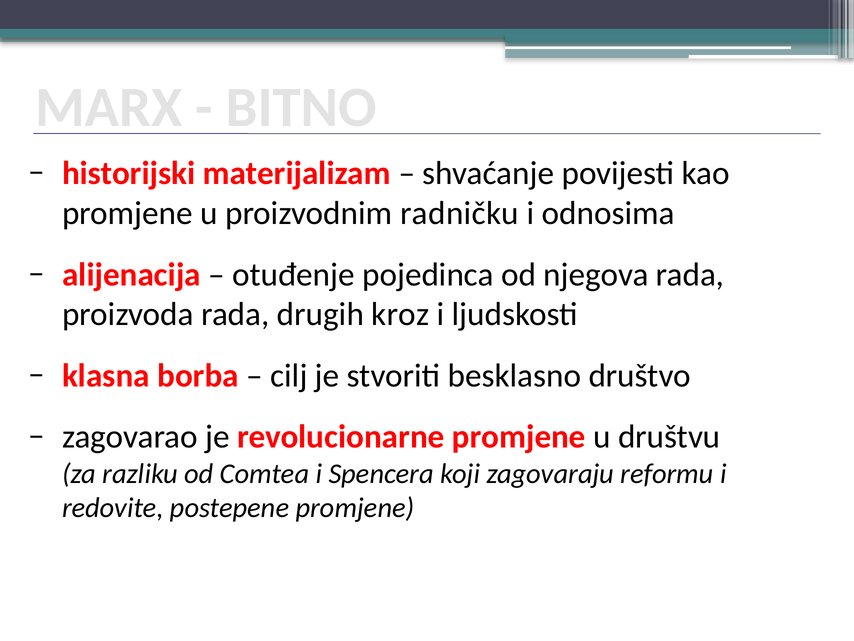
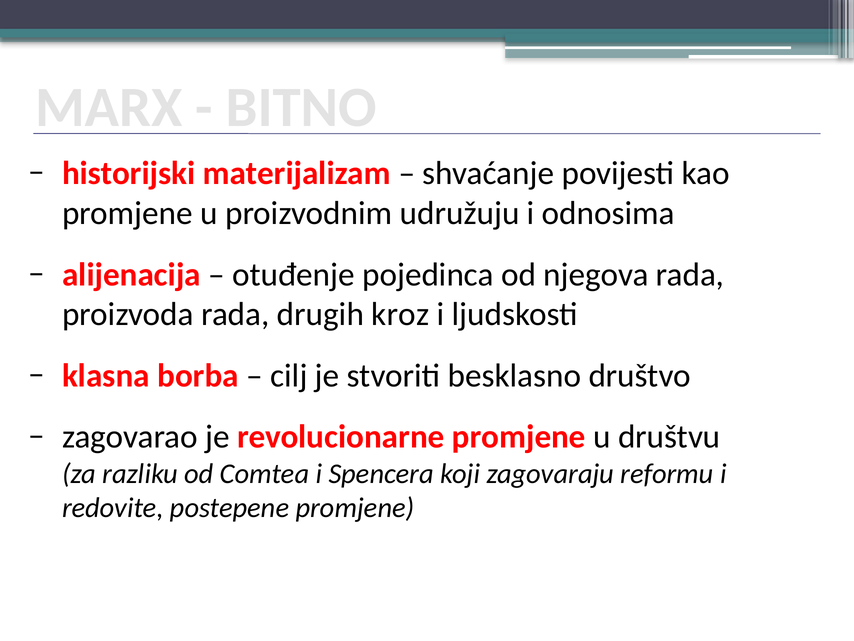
radničku: radničku -> udružuju
